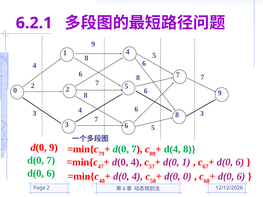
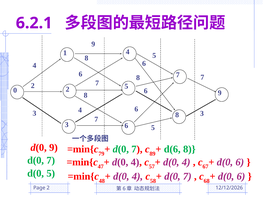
d(4: d(4 -> d(6
1 at (186, 162): 1 -> 4
6 at (51, 174): 6 -> 5
0 at (187, 177): 0 -> 7
